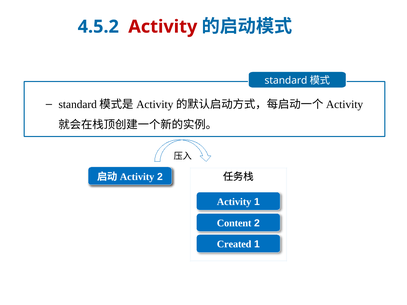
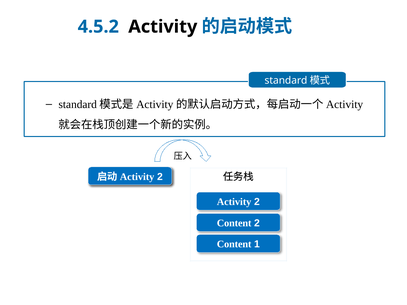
Activity at (163, 27) colour: red -> black
Activity 1: 1 -> 2
Created at (234, 244): Created -> Content
